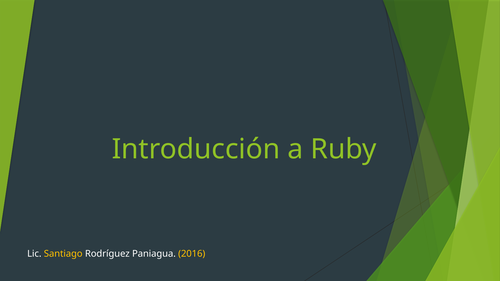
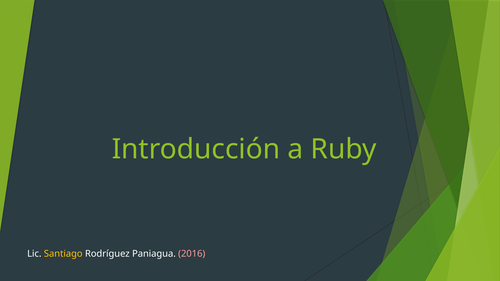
2016 colour: yellow -> pink
